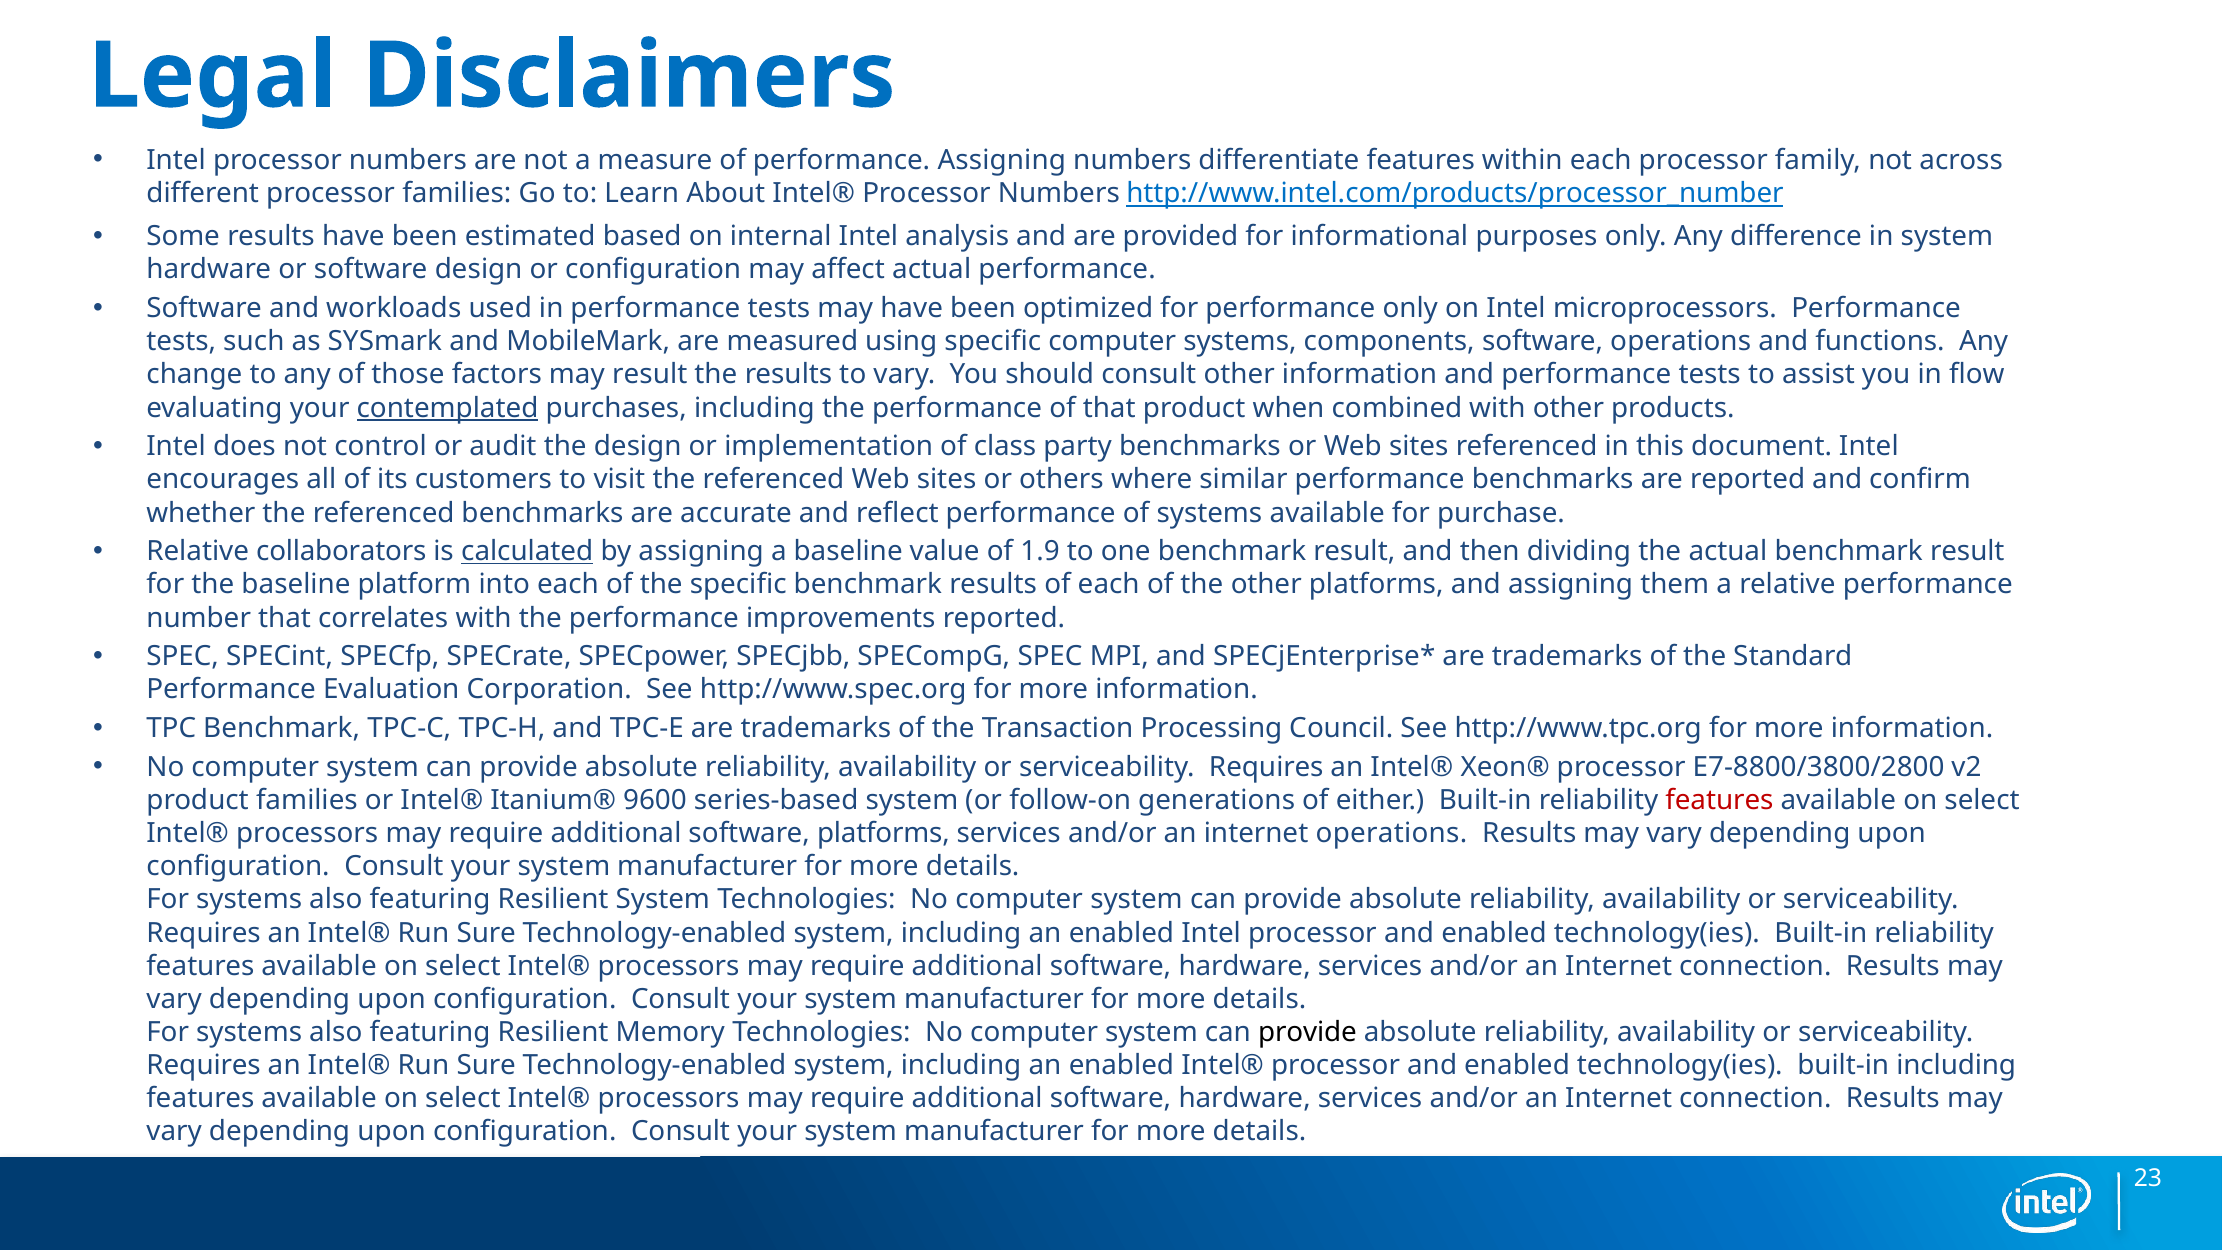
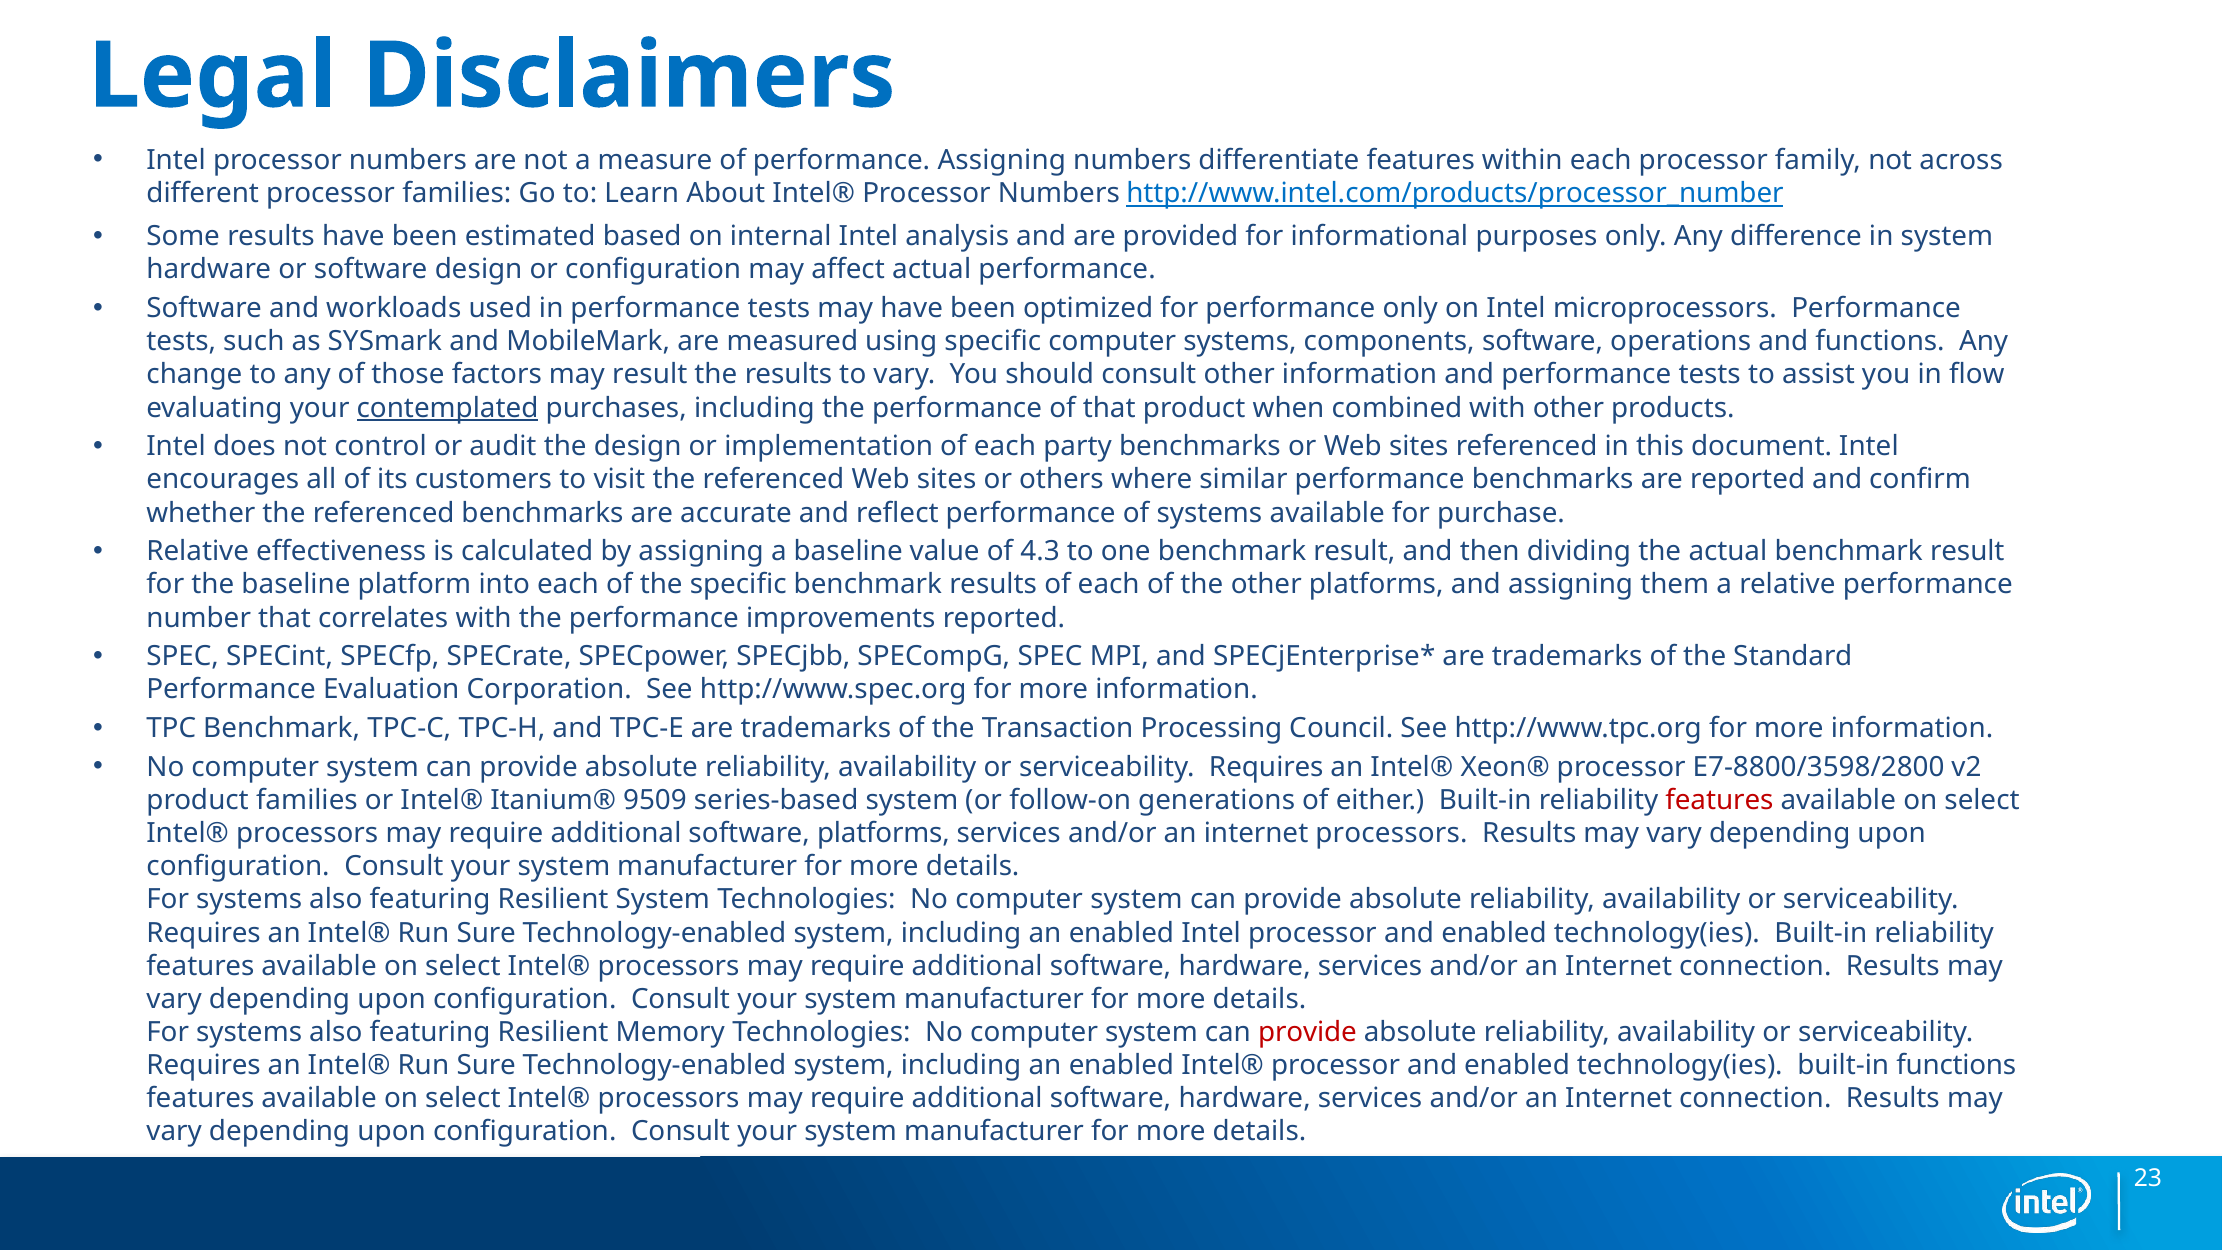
implementation of class: class -> each
collaborators: collaborators -> effectiveness
calculated underline: present -> none
1.9: 1.9 -> 4.3
E7-8800/3800/2800: E7-8800/3800/2800 -> E7-8800/3598/2800
9600: 9600 -> 9509
internet operations: operations -> processors
provide at (1308, 1032) colour: black -> red
built-in including: including -> functions
